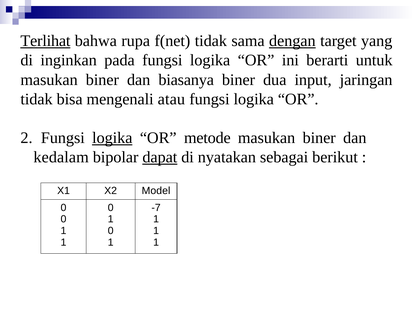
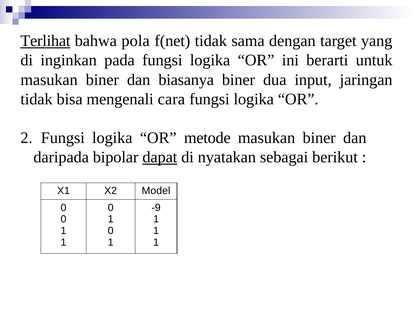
rupa: rupa -> pola
dengan underline: present -> none
atau: atau -> cara
logika at (112, 138) underline: present -> none
kedalam: kedalam -> daripada
-7: -7 -> -9
